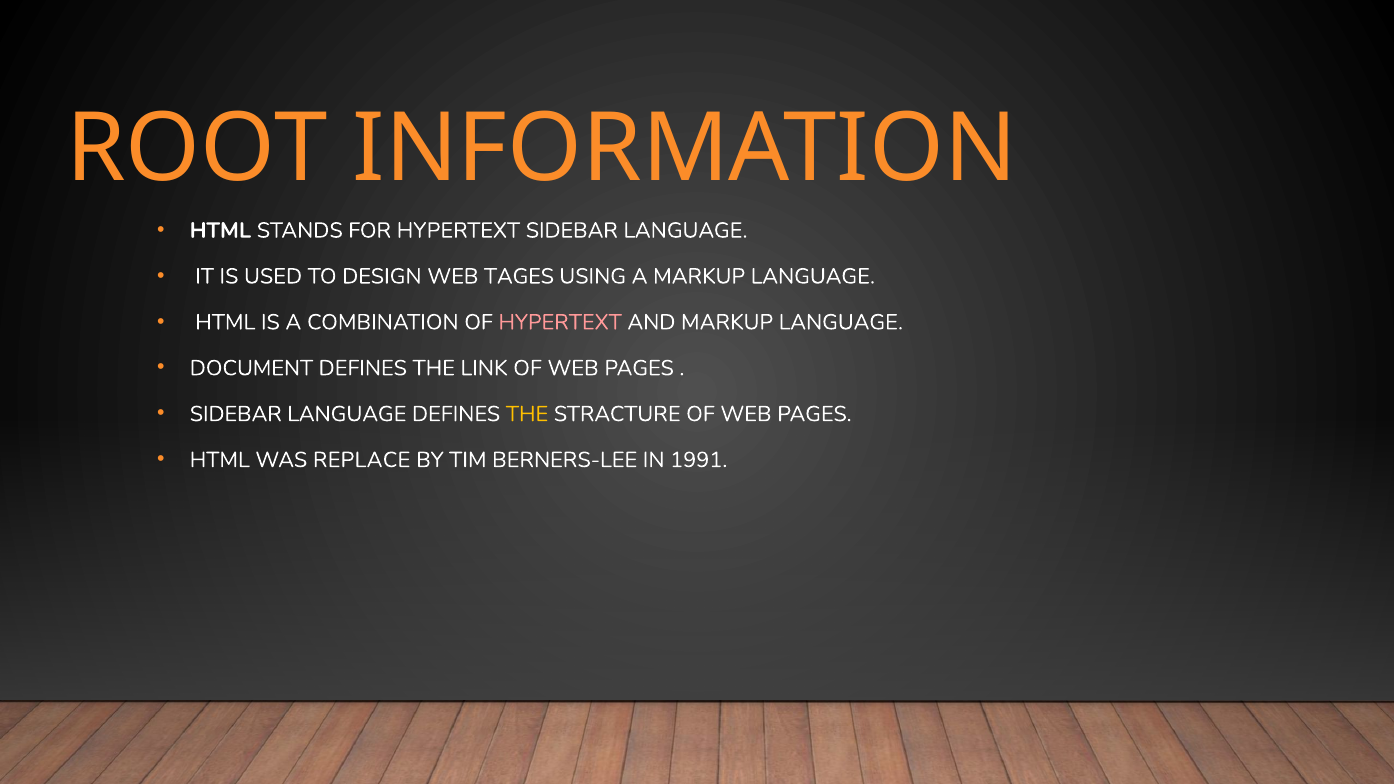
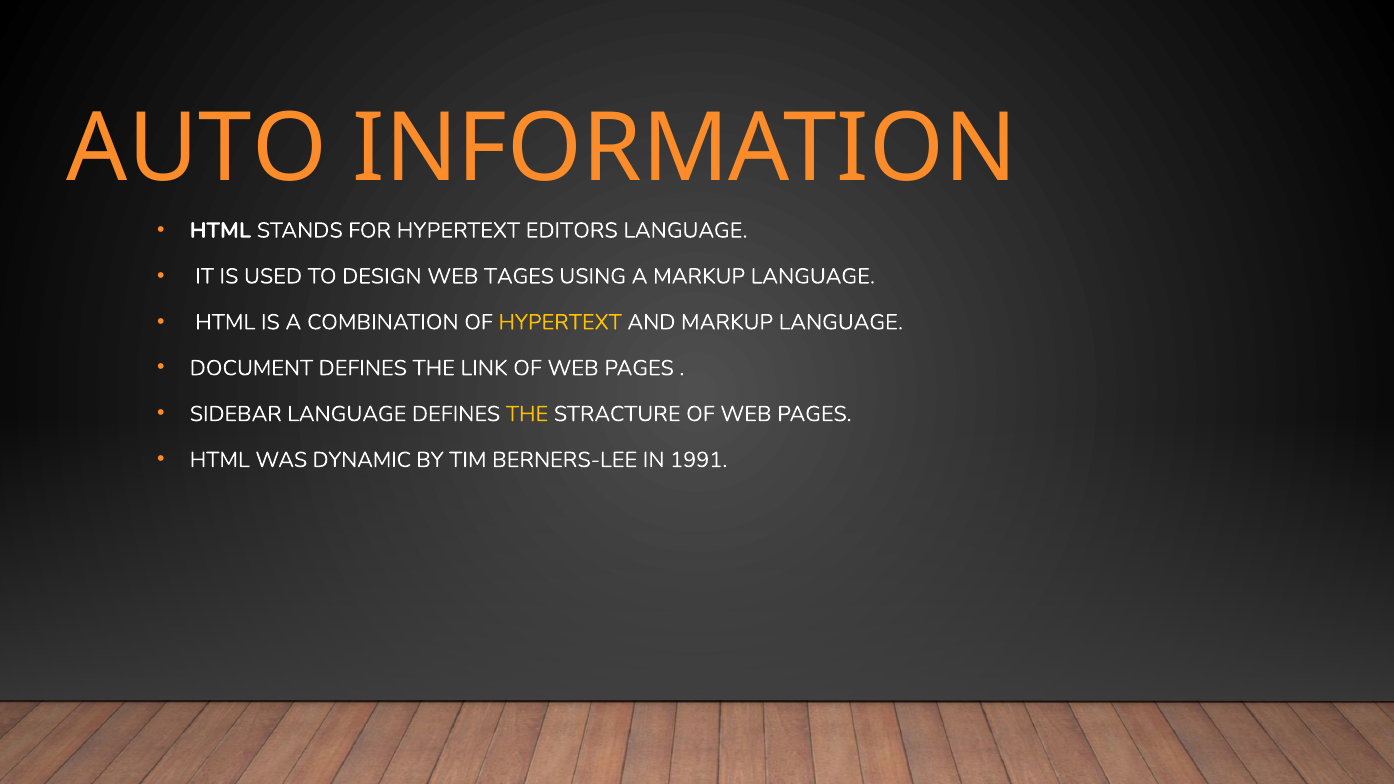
ROOT: ROOT -> AUTO
HYPERTEXT SIDEBAR: SIDEBAR -> EDITORS
HYPERTEXT at (560, 322) colour: pink -> yellow
REPLACE: REPLACE -> DYNAMIC
